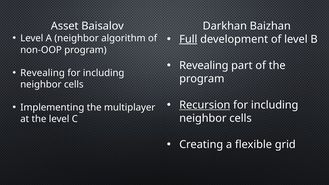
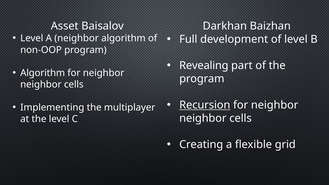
Full underline: present -> none
Revealing at (43, 73): Revealing -> Algorithm
including at (104, 73): including -> neighbor
including at (275, 105): including -> neighbor
